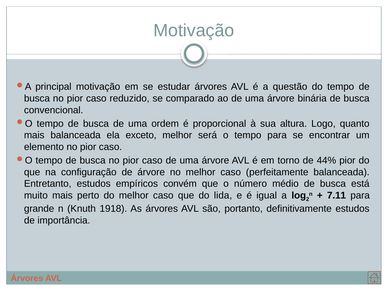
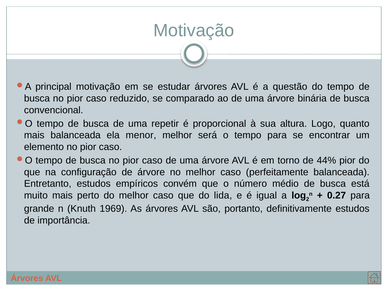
ordem: ordem -> repetir
exceto: exceto -> menor
7.11: 7.11 -> 0.27
1918: 1918 -> 1969
